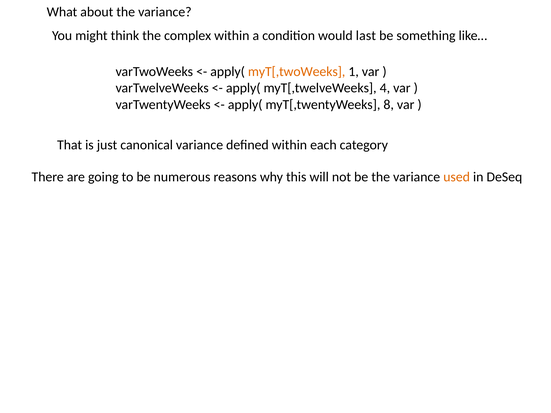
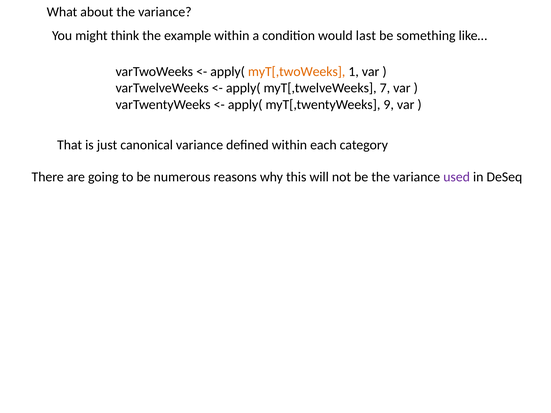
complex: complex -> example
4: 4 -> 7
8: 8 -> 9
used colour: orange -> purple
